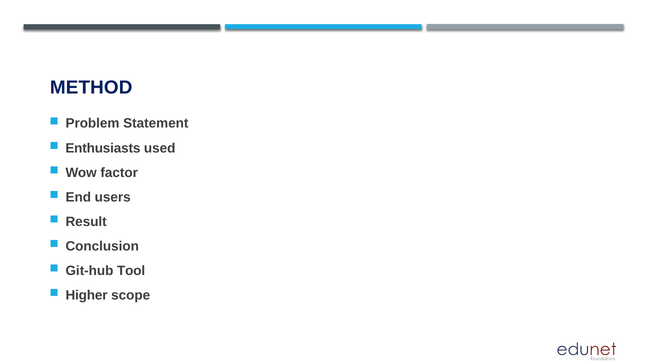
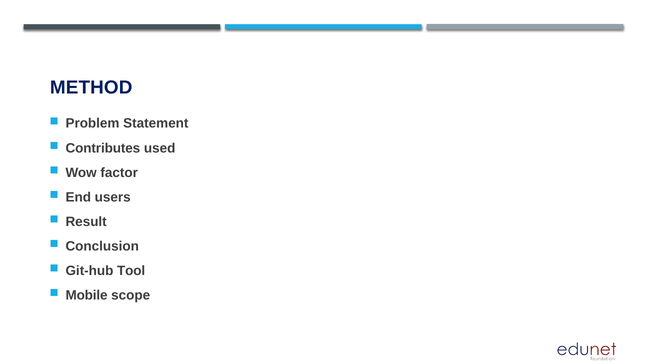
Enthusiasts: Enthusiasts -> Contributes
Higher: Higher -> Mobile
